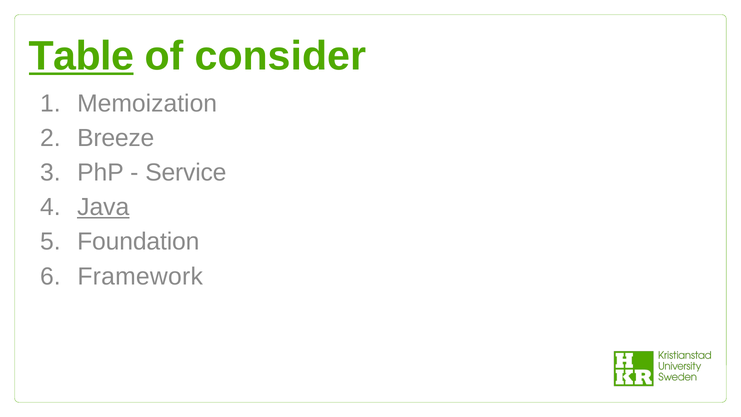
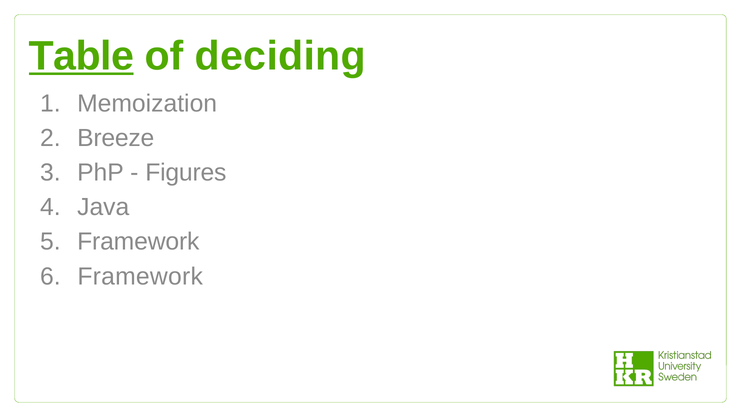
consider: consider -> deciding
Service: Service -> Figures
Java underline: present -> none
Foundation at (138, 242): Foundation -> Framework
